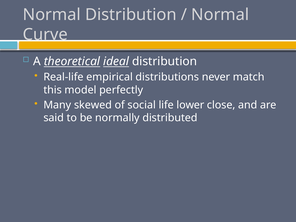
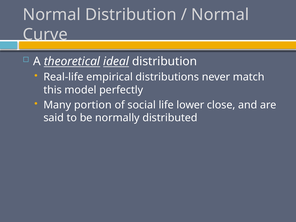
skewed: skewed -> portion
